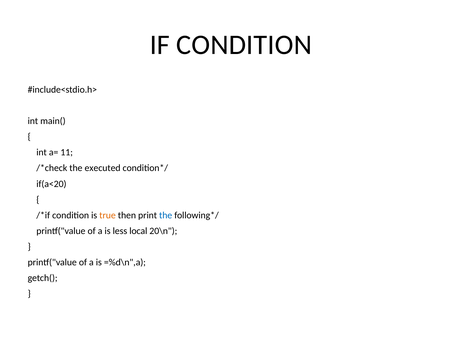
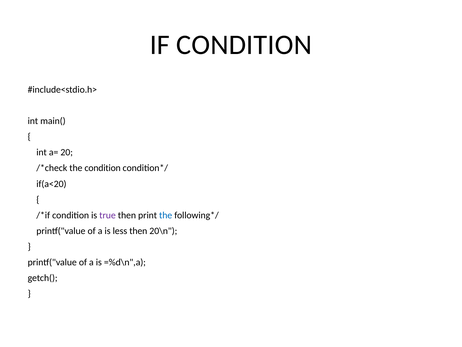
11: 11 -> 20
the executed: executed -> condition
true colour: orange -> purple
less local: local -> then
